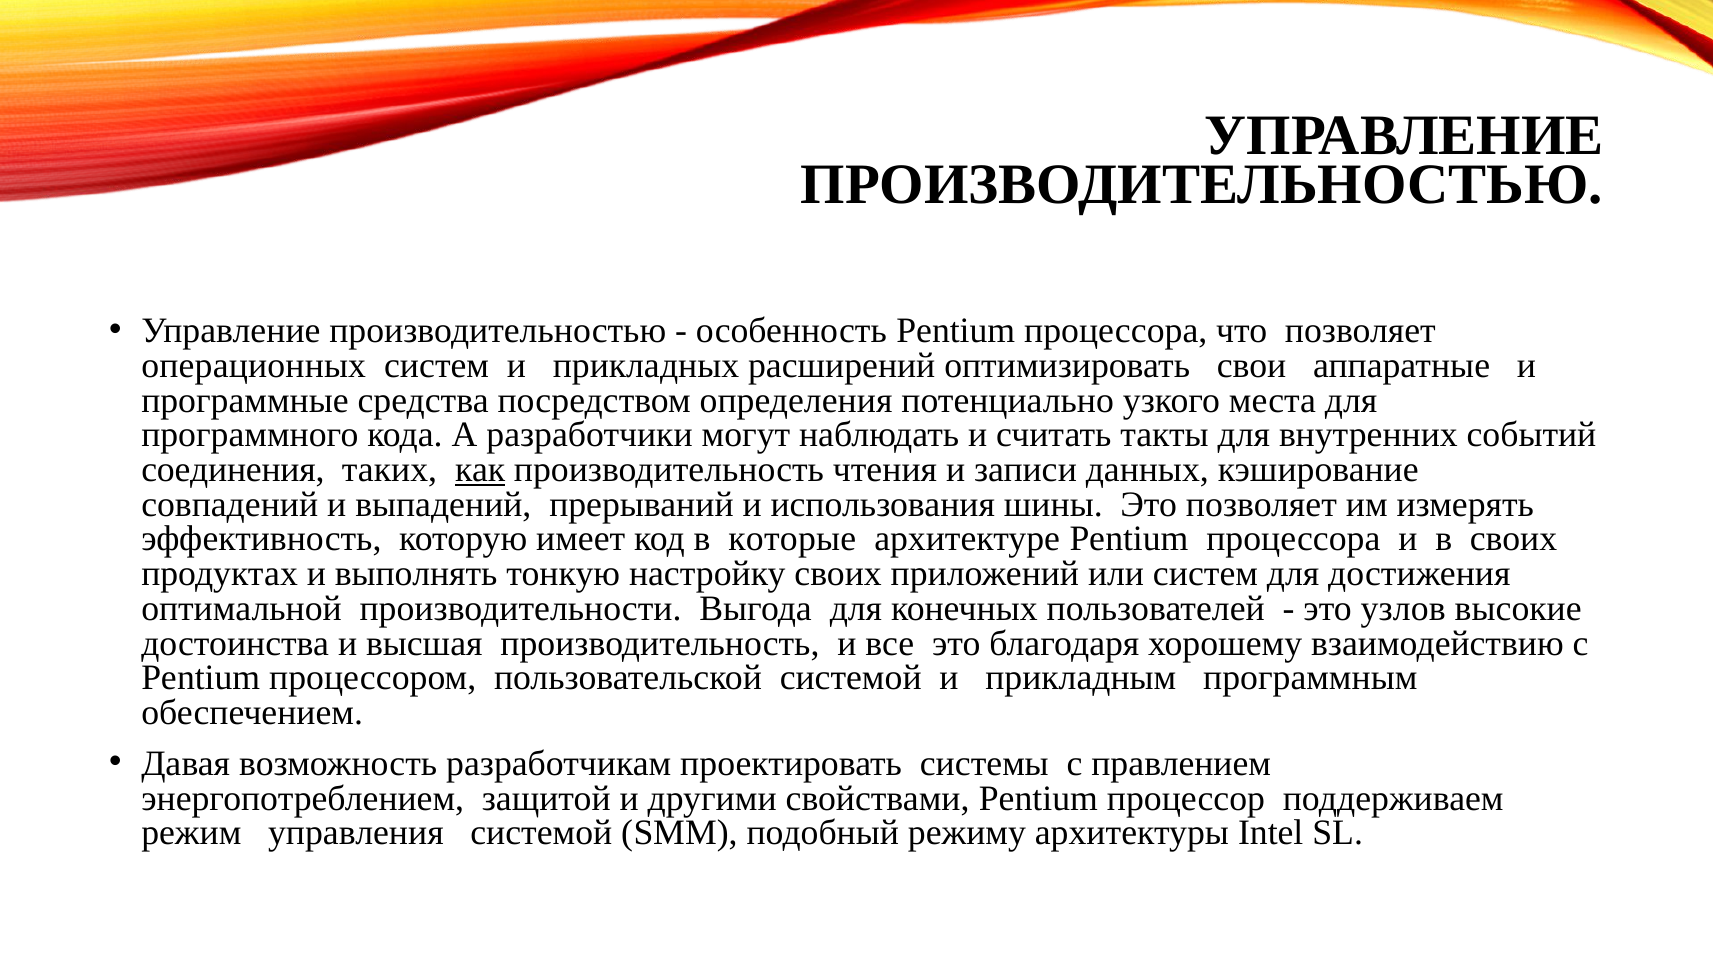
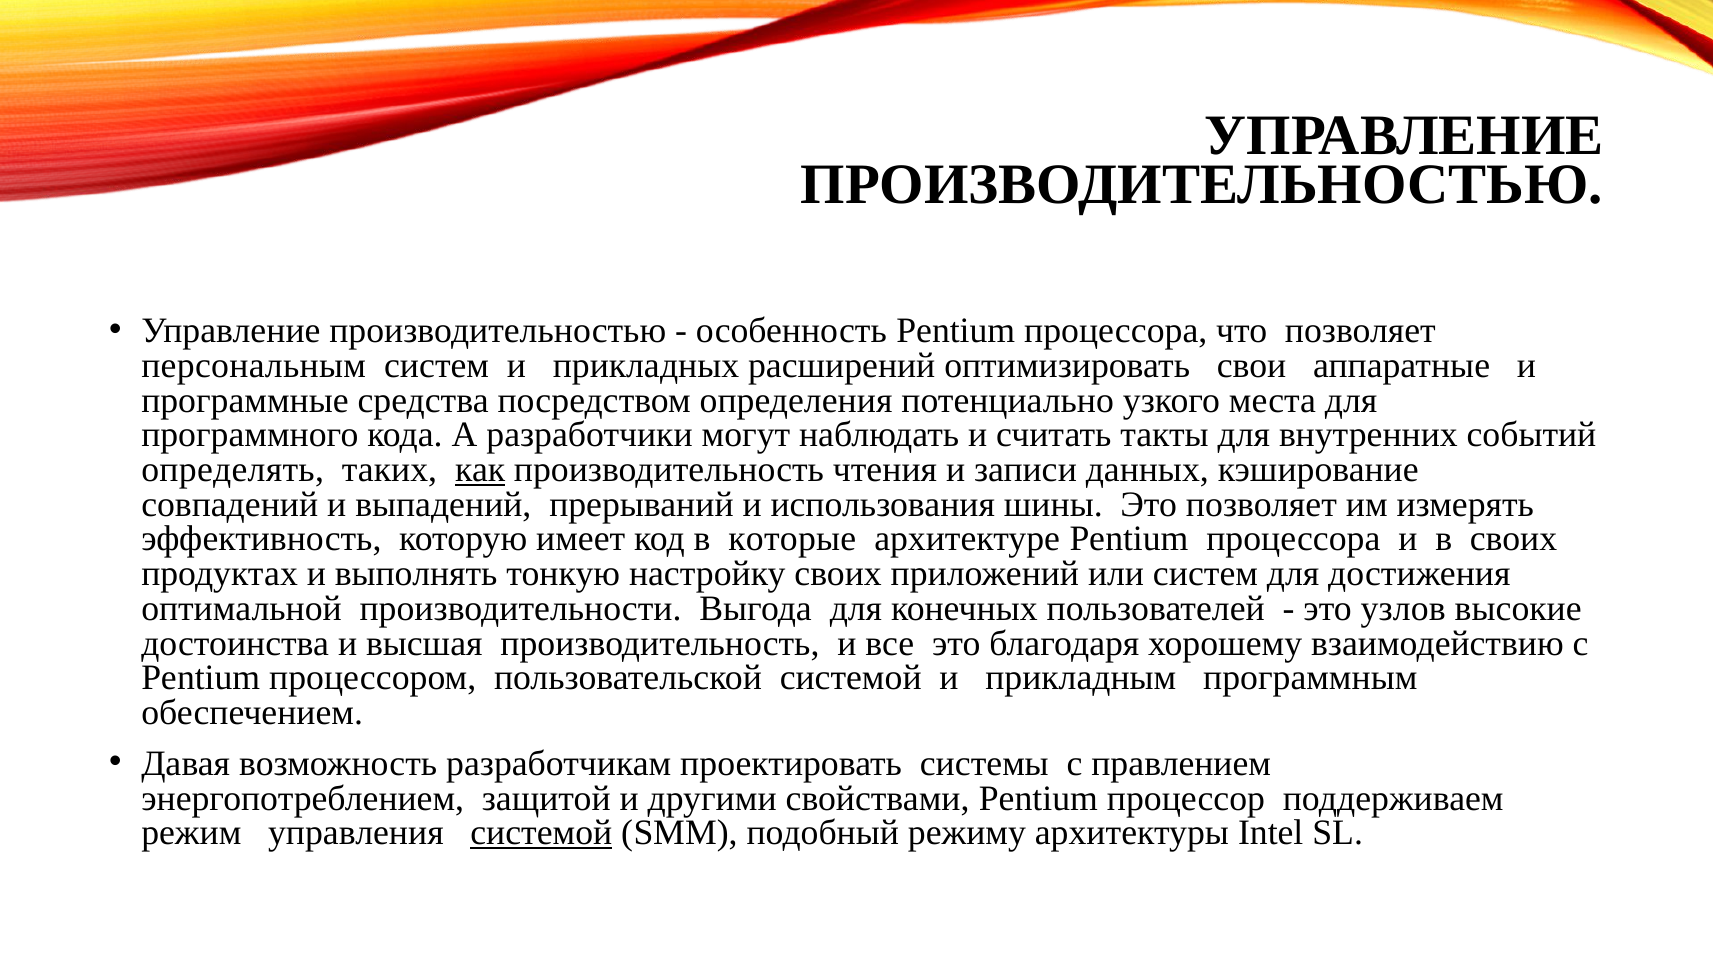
операционных: операционных -> персональным
соединения: соединения -> определять
системой at (541, 833) underline: none -> present
